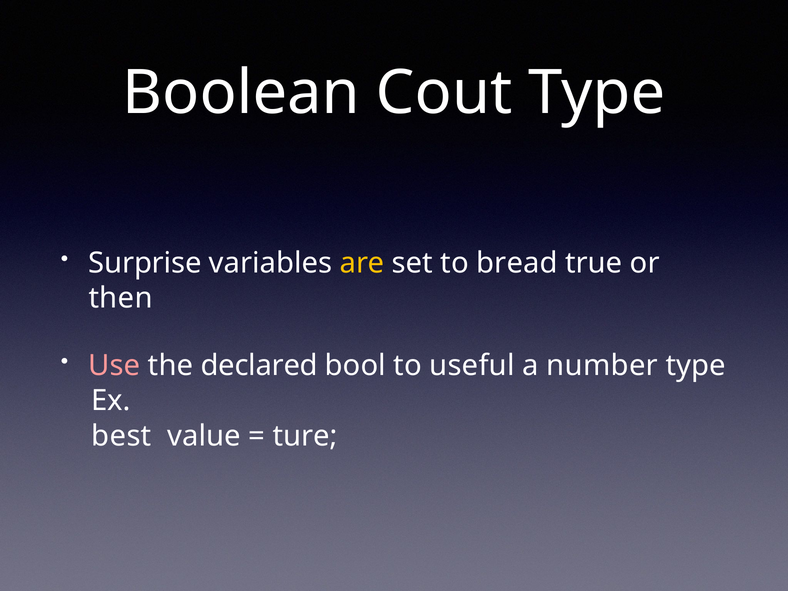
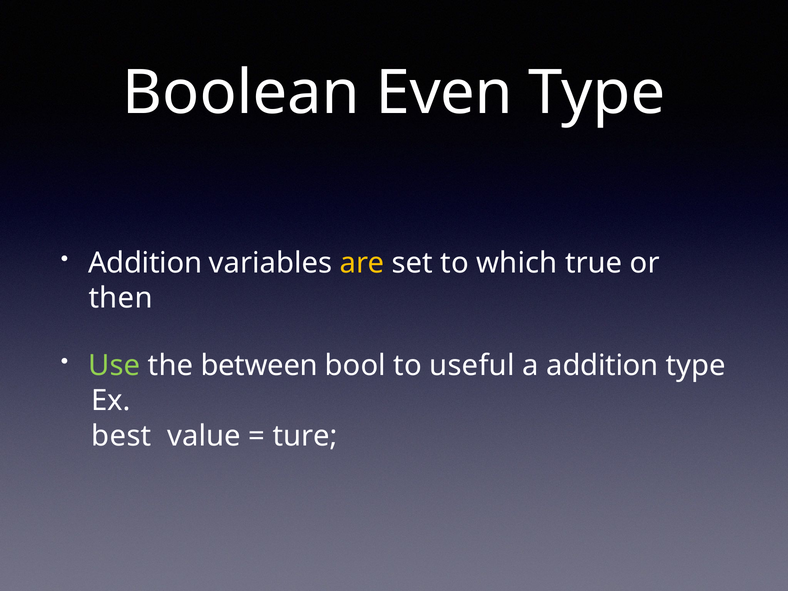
Cout: Cout -> Even
Surprise at (145, 263): Surprise -> Addition
bread: bread -> which
Use colour: pink -> light green
declared: declared -> between
a number: number -> addition
